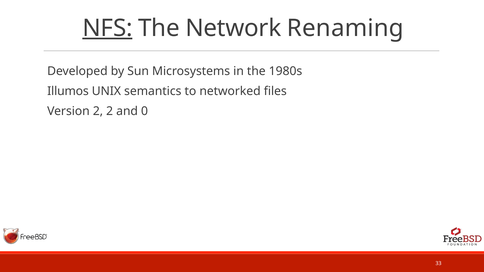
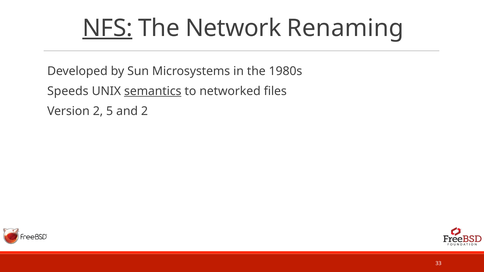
Illumos: Illumos -> Speeds
semantics underline: none -> present
2 2: 2 -> 5
and 0: 0 -> 2
